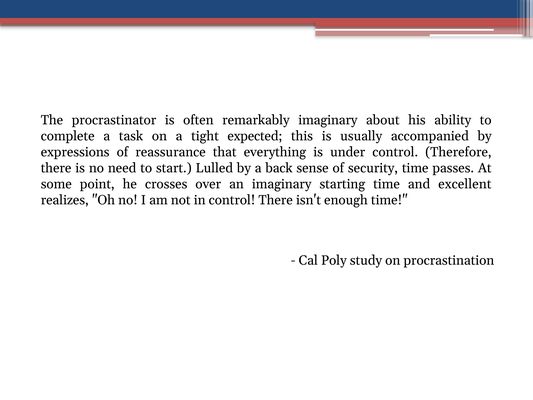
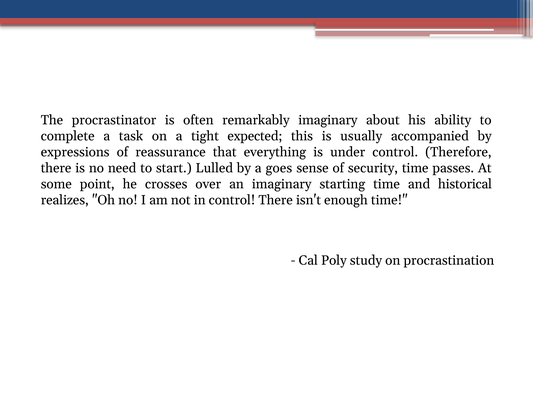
back: back -> goes
excellent: excellent -> historical
